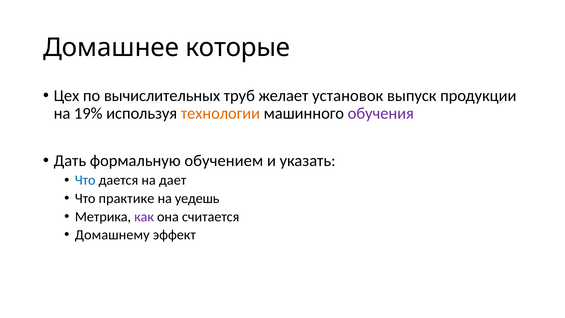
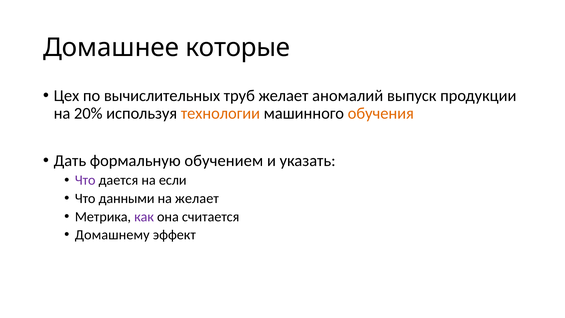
установок: установок -> аномалий
19%: 19% -> 20%
обучения colour: purple -> orange
Что at (85, 180) colour: blue -> purple
дает: дает -> если
практике: практике -> данными
на уедешь: уедешь -> желает
